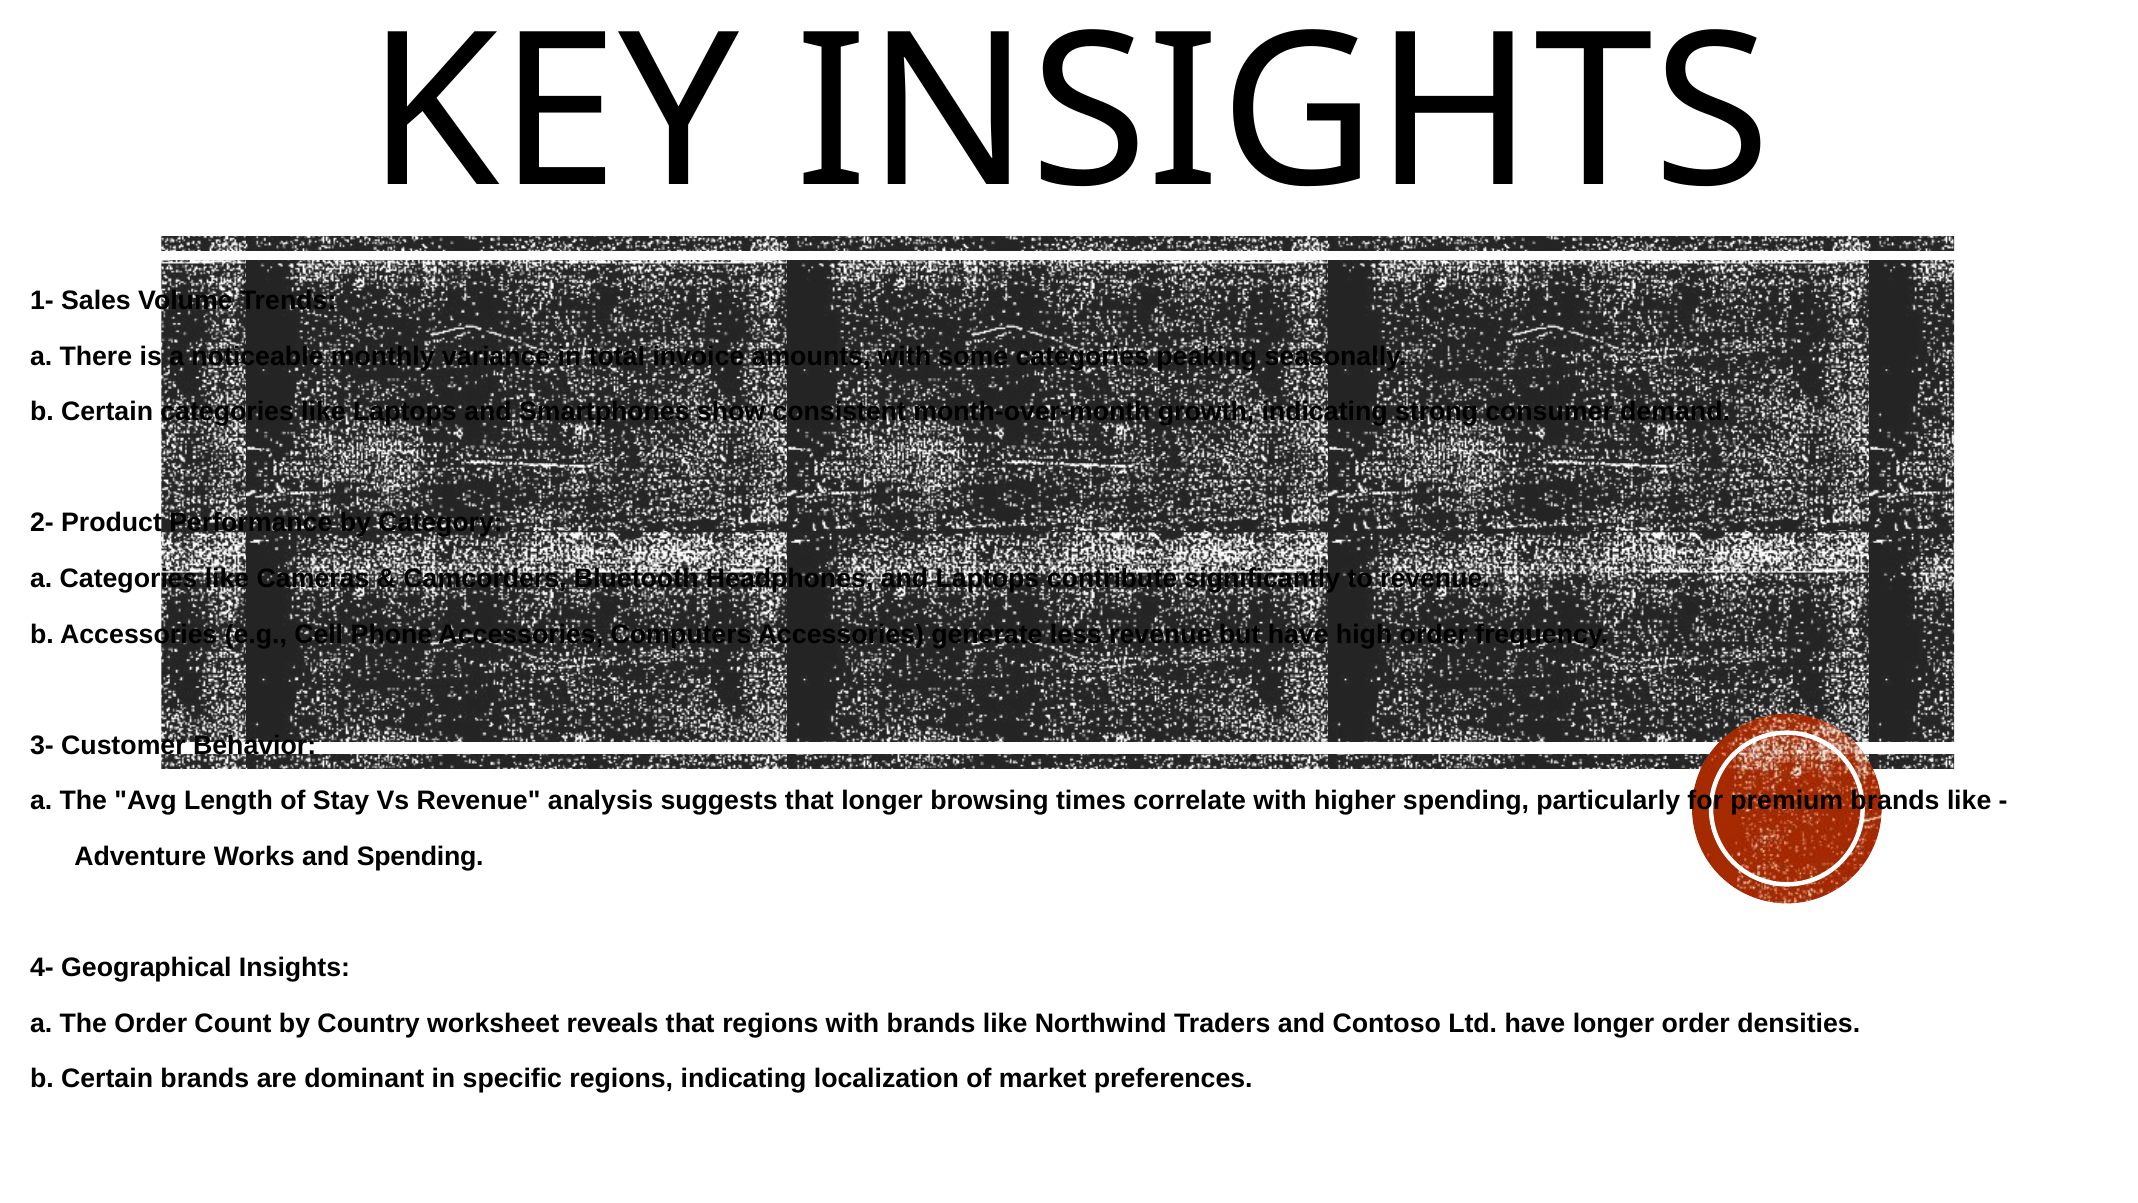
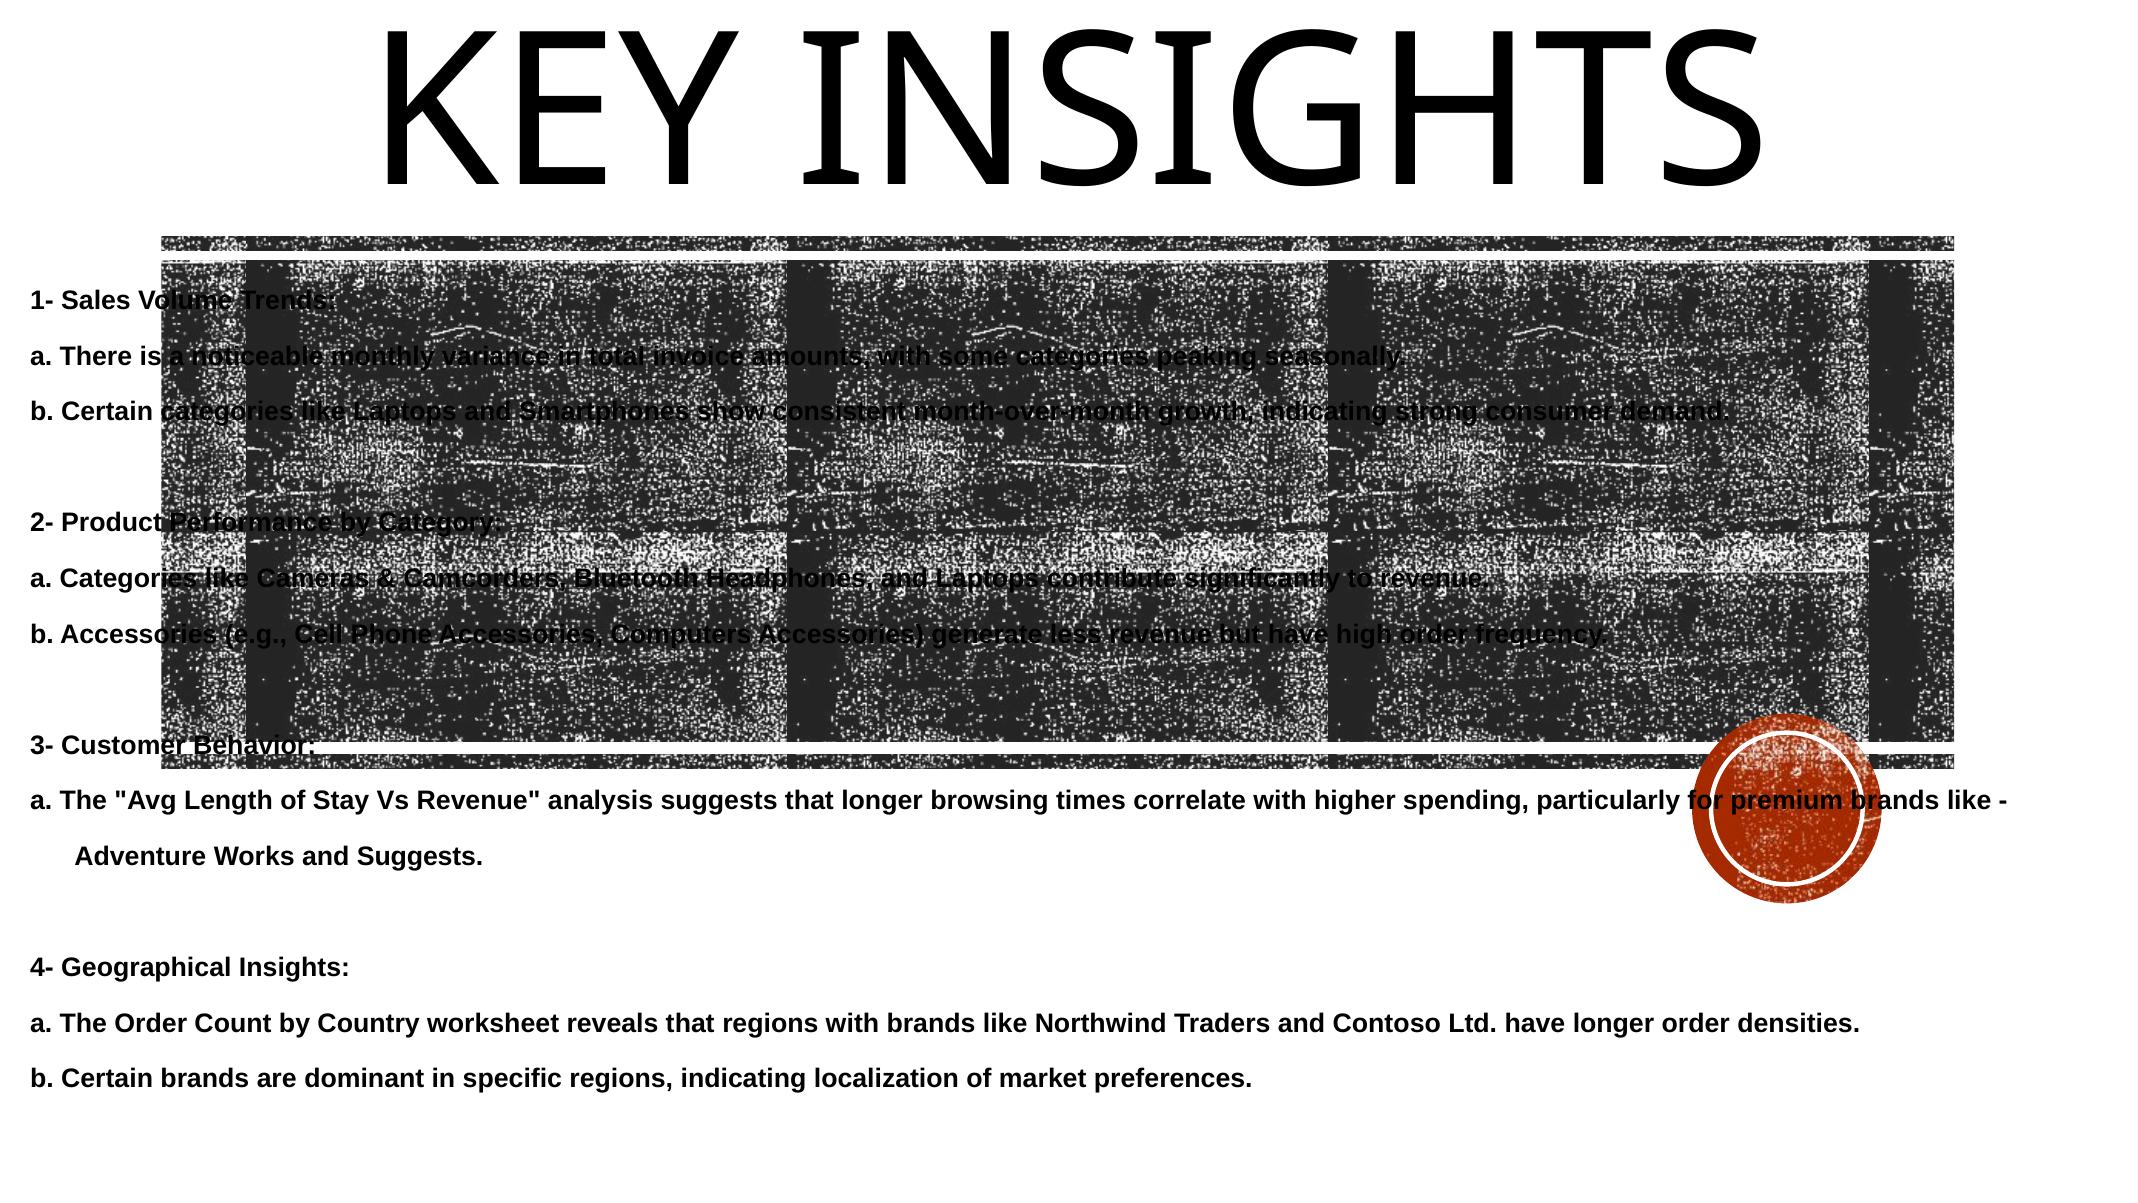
and Spending: Spending -> Suggests
